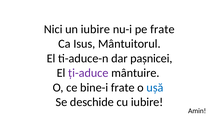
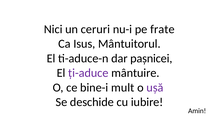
un iubire: iubire -> ceruri
bine-i frate: frate -> mult
ușă colour: blue -> purple
